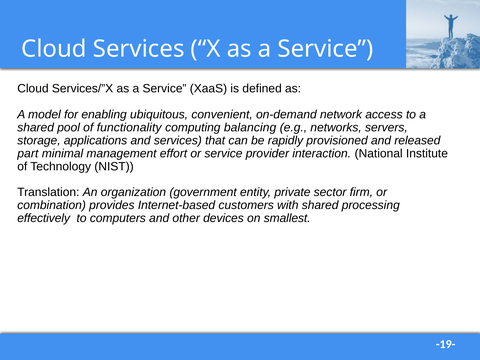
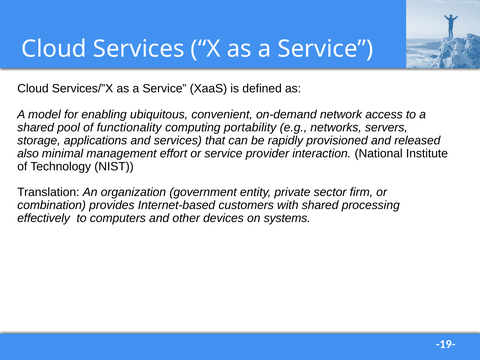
balancing: balancing -> portability
part: part -> also
smallest: smallest -> systems
